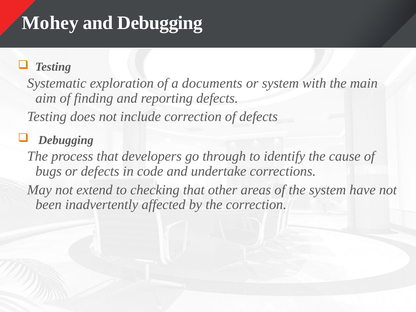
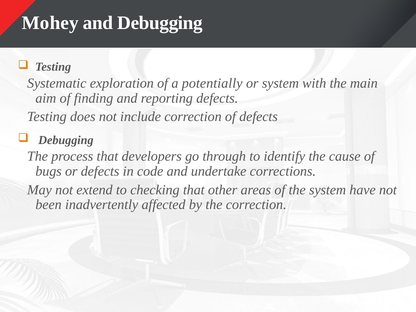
documents: documents -> potentially
